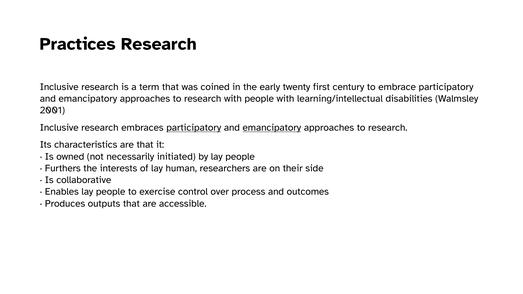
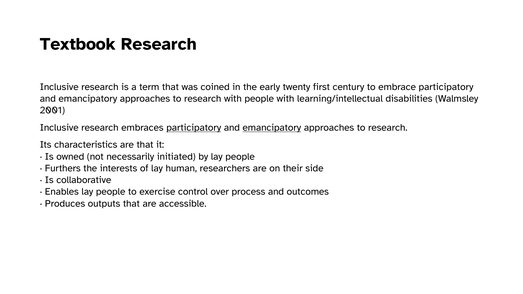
Practices: Practices -> Textbook
